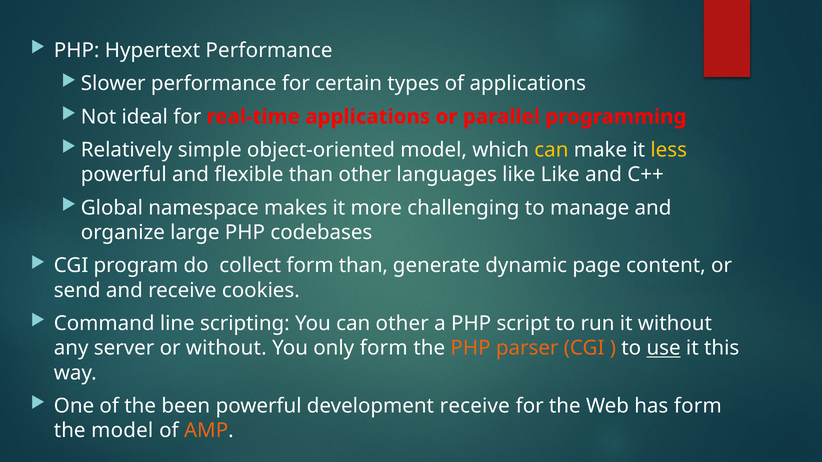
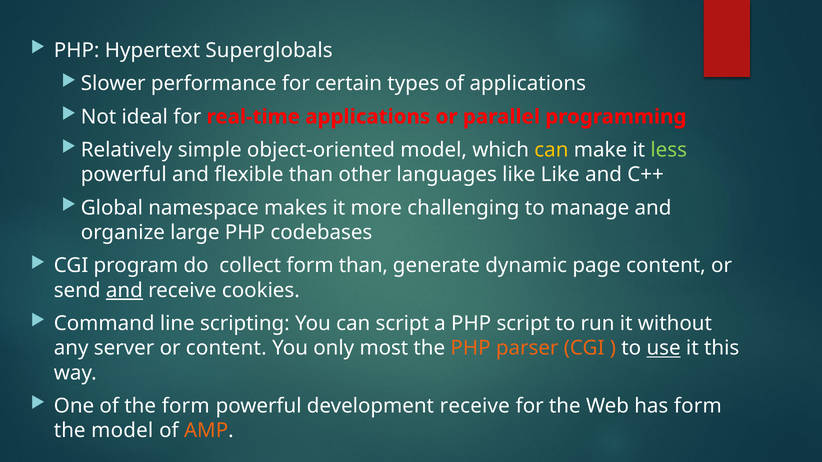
Hypertext Performance: Performance -> Superglobals
less colour: yellow -> light green
and at (124, 291) underline: none -> present
can other: other -> script
or without: without -> content
only form: form -> most
the been: been -> form
